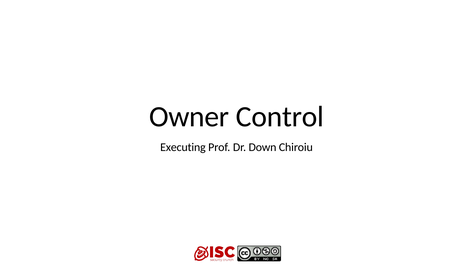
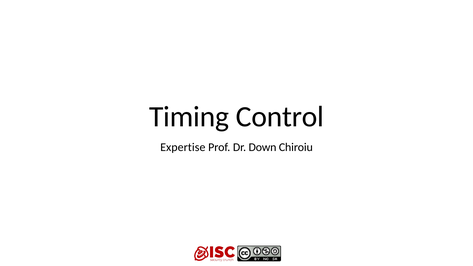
Owner: Owner -> Timing
Executing: Executing -> Expertise
